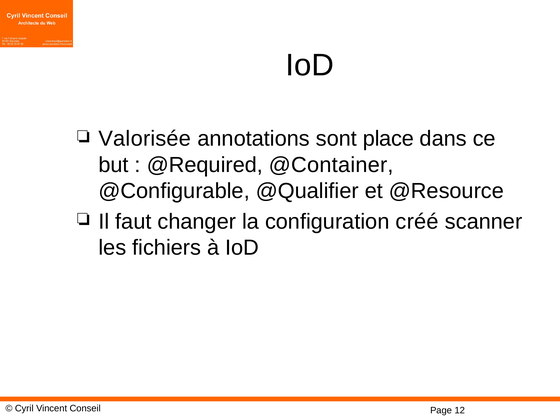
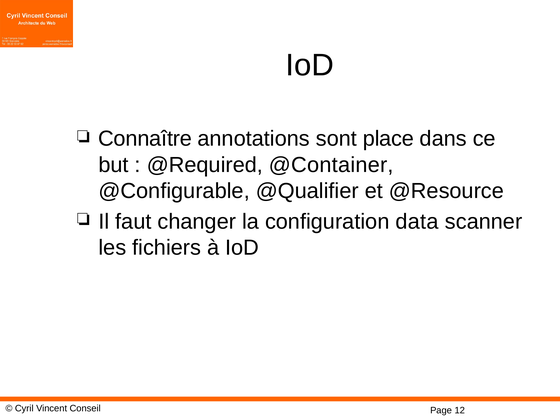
Valorisée: Valorisée -> Connaître
créé: créé -> data
